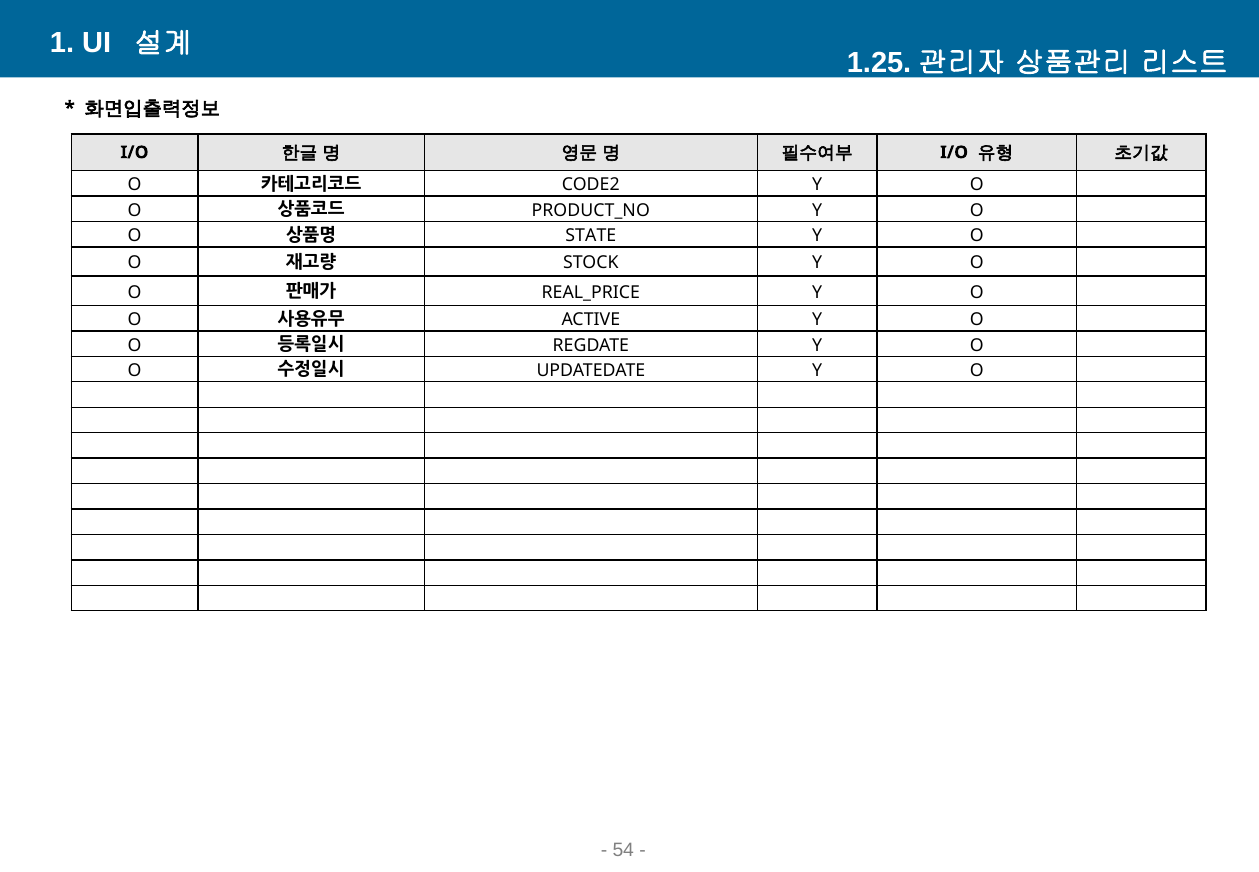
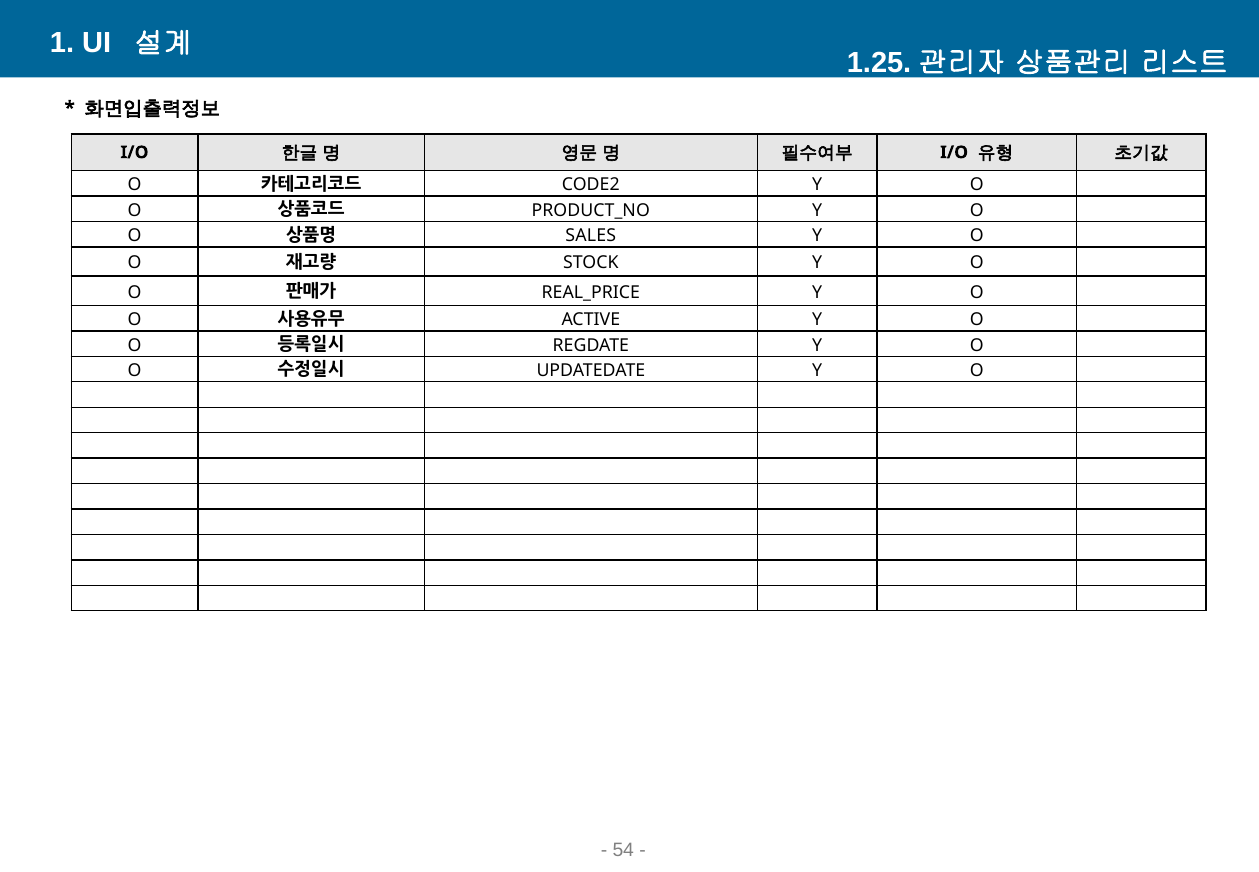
STATE: STATE -> SALES
